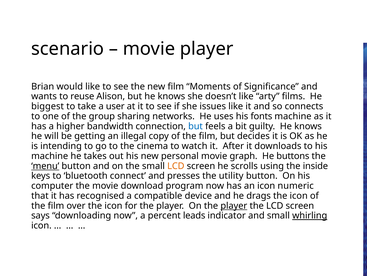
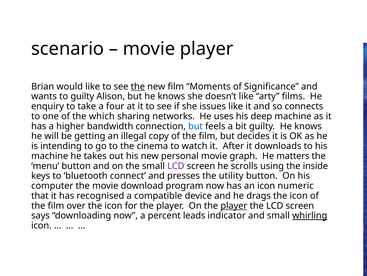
the at (138, 86) underline: none -> present
to reuse: reuse -> guilty
biggest: biggest -> enquiry
user: user -> four
group: group -> which
fonts: fonts -> deep
buttons: buttons -> matters
menu underline: present -> none
LCD at (176, 166) colour: orange -> purple
